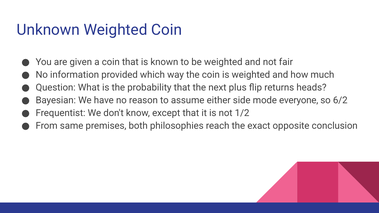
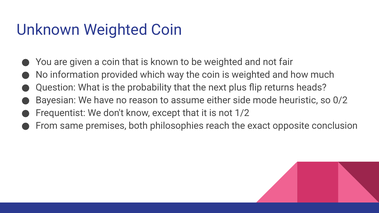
everyone: everyone -> heuristic
6/2: 6/2 -> 0/2
